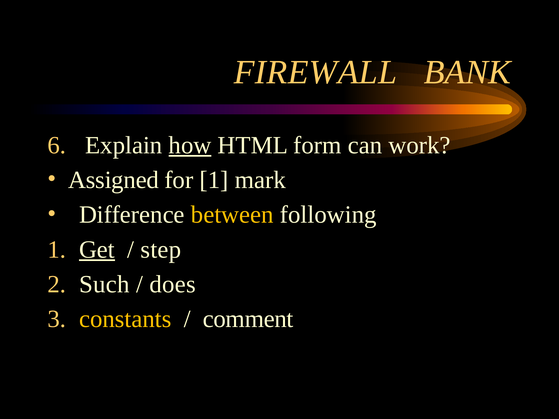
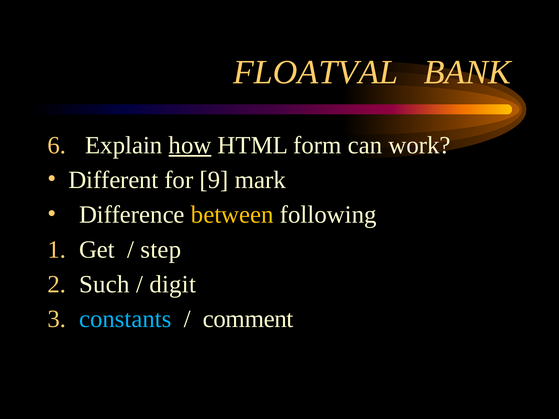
FIREWALL: FIREWALL -> FLOATVAL
Assigned: Assigned -> Different
for 1: 1 -> 9
Get underline: present -> none
does: does -> digit
constants colour: yellow -> light blue
